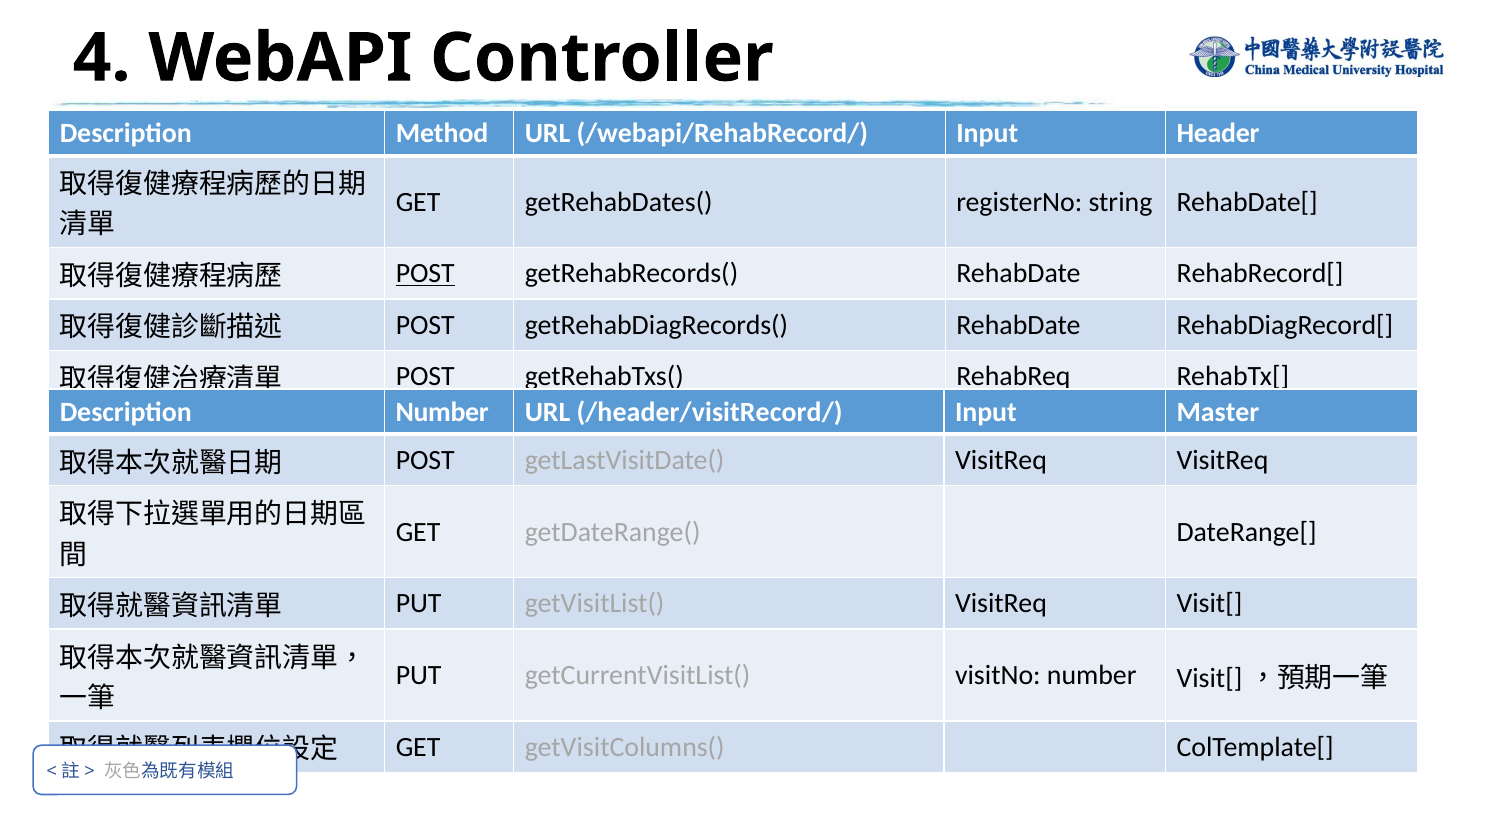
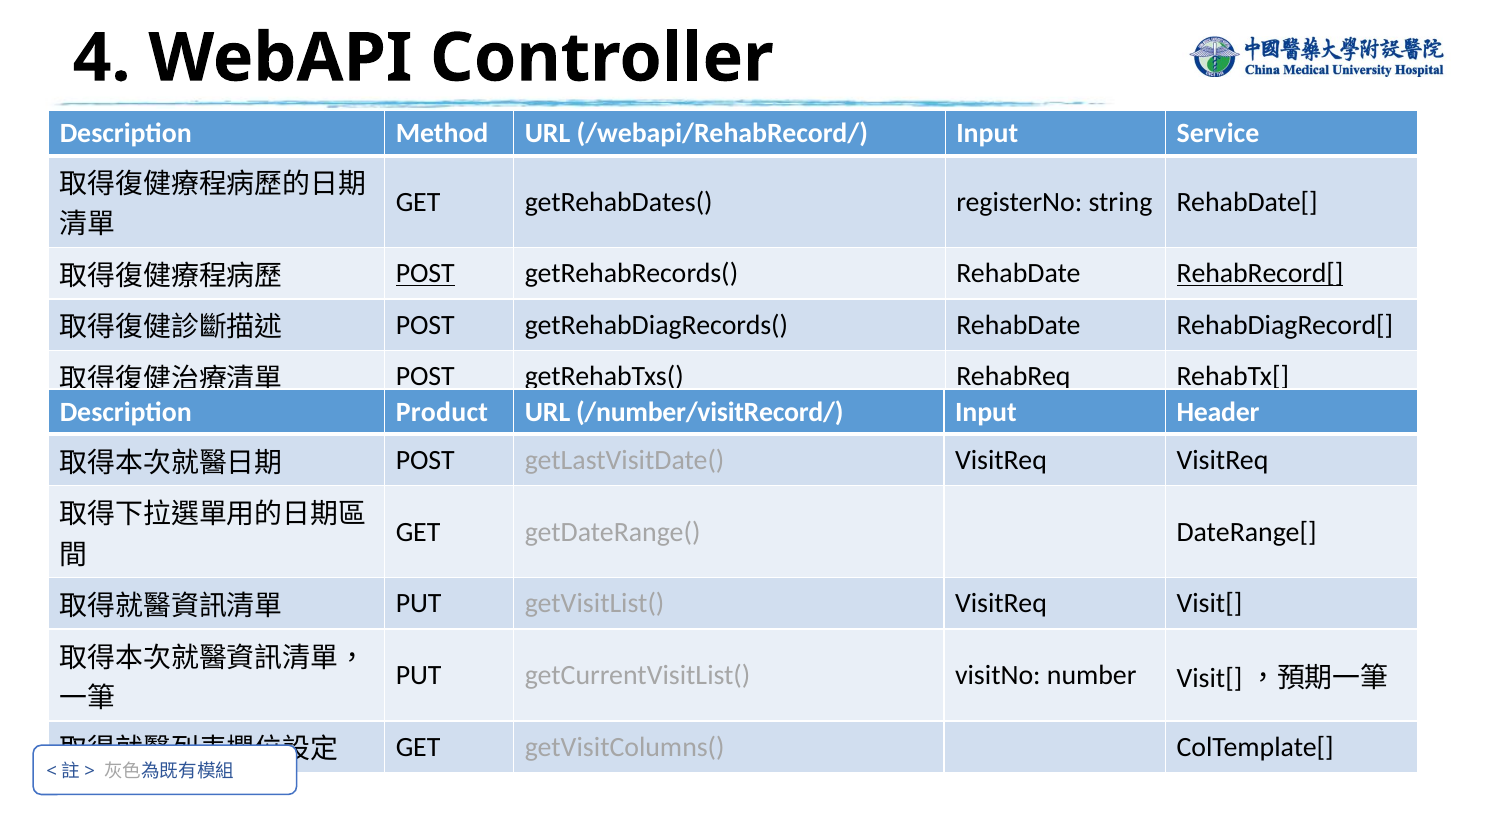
Header: Header -> Service
RehabRecord[ underline: none -> present
Description Number: Number -> Product
/header/visitRecord/: /header/visitRecord/ -> /number/visitRecord/
Master: Master -> Header
